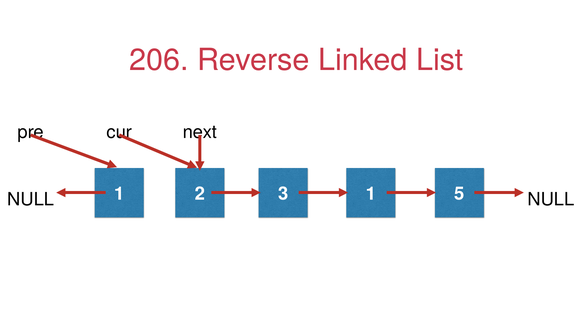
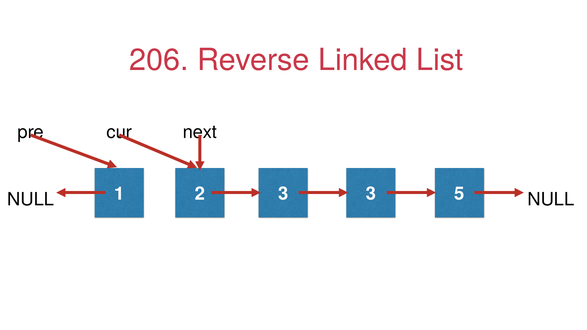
3 1: 1 -> 3
